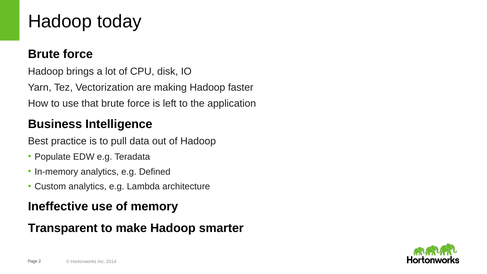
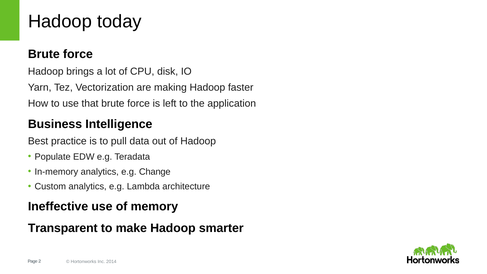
Defined: Defined -> Change
